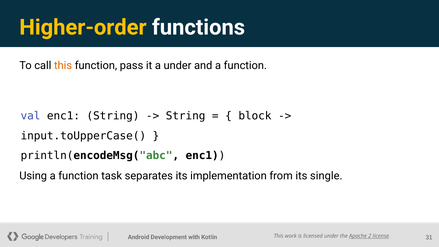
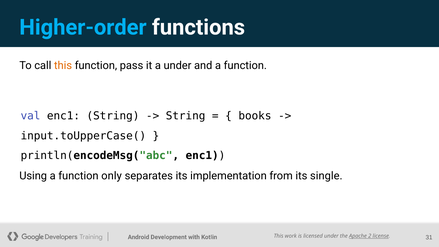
Higher-order colour: yellow -> light blue
block: block -> books
task: task -> only
